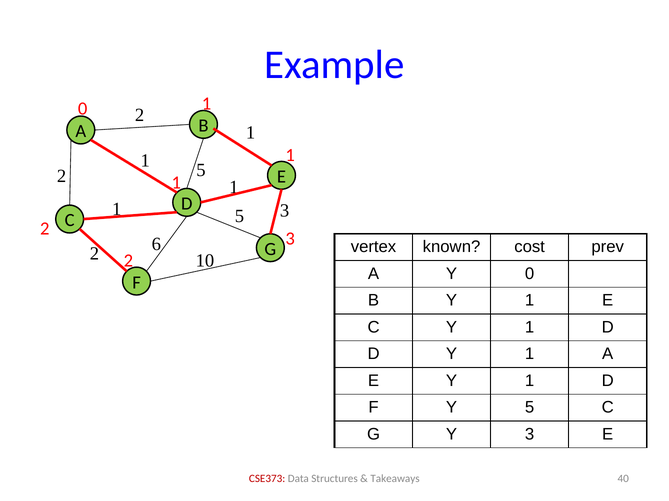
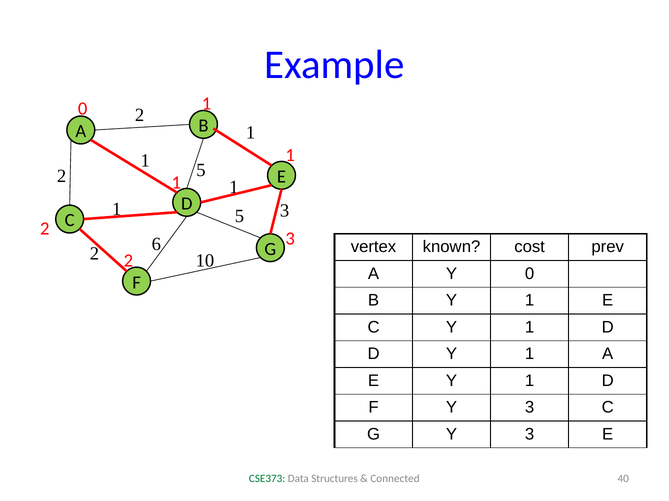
F Y 5: 5 -> 3
CSE373 colour: red -> green
Takeaways: Takeaways -> Connected
